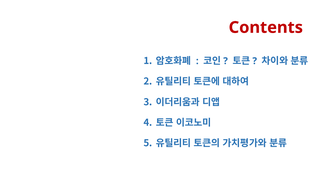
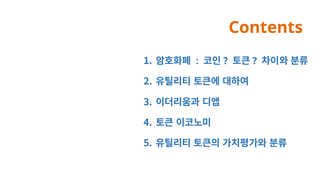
Contents colour: red -> orange
